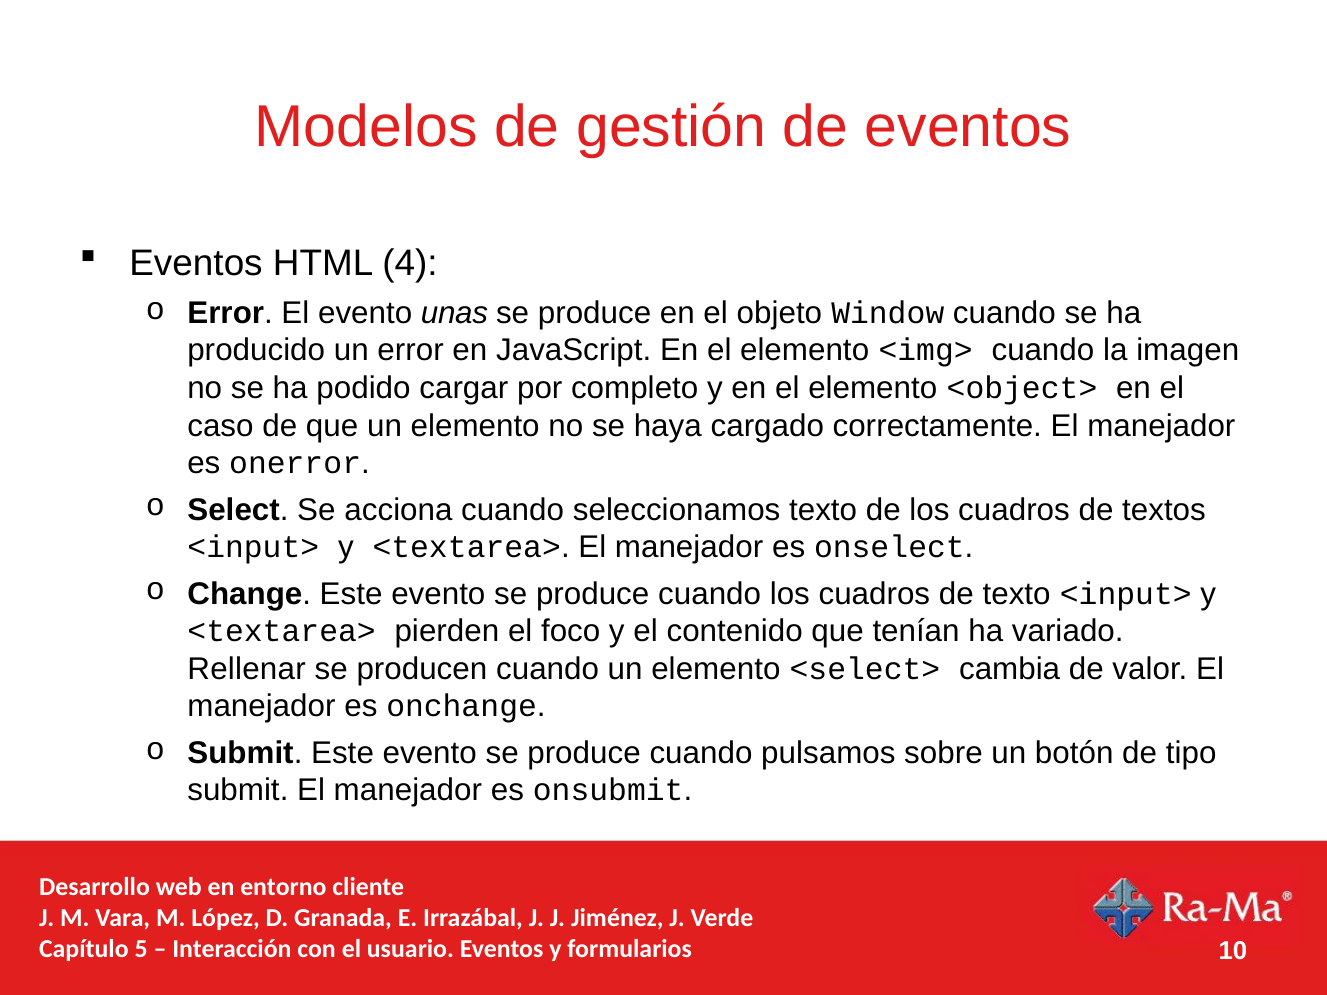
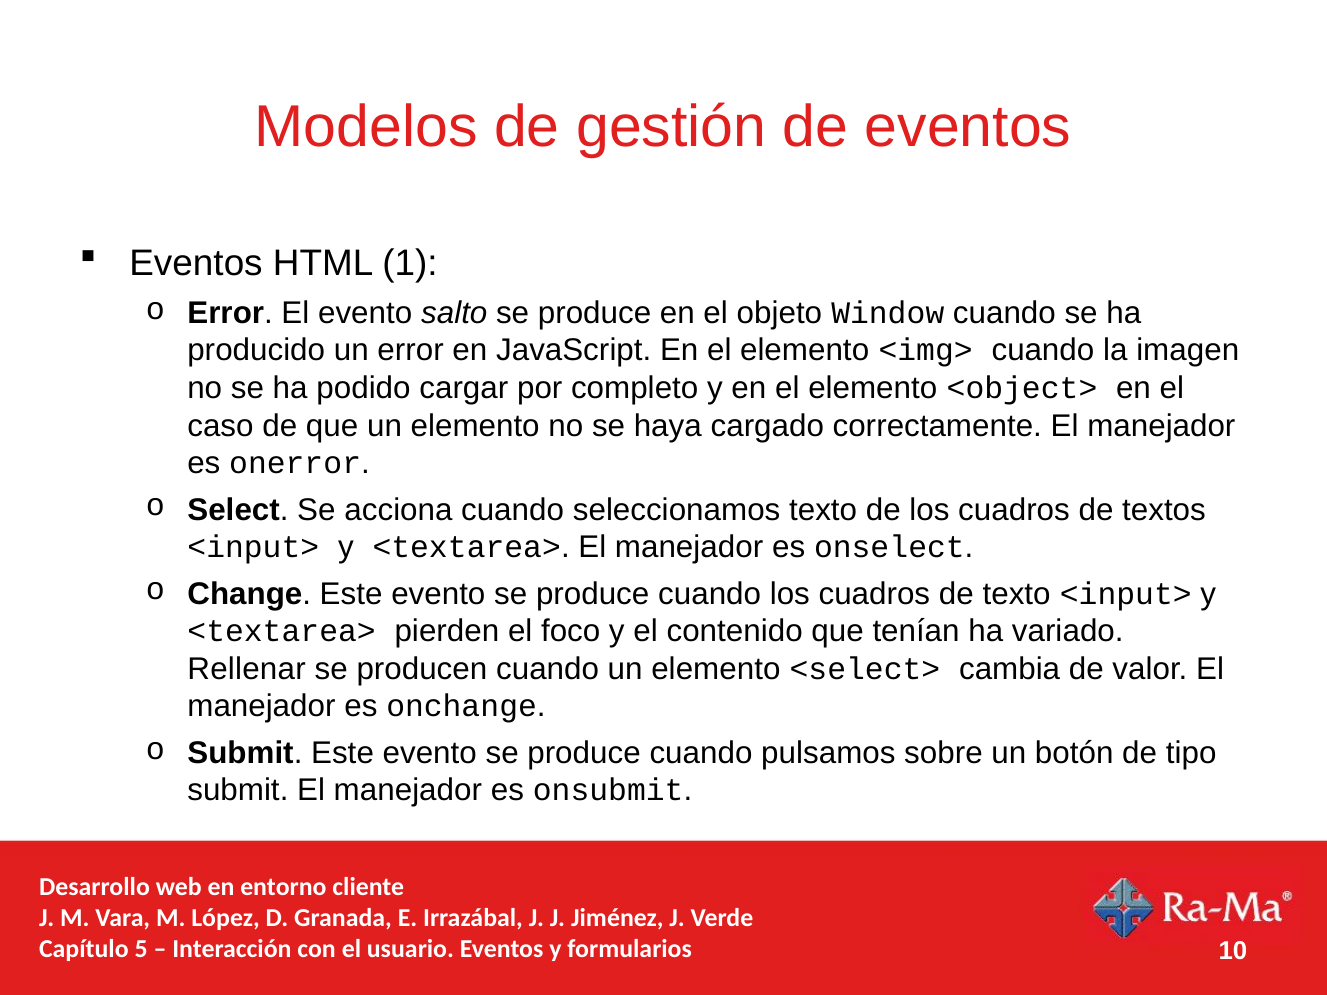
4: 4 -> 1
unas: unas -> salto
